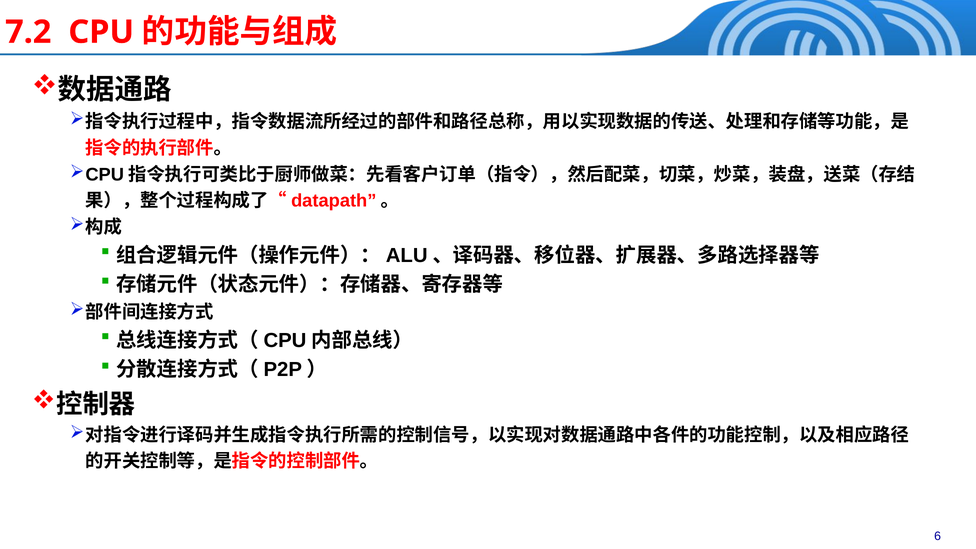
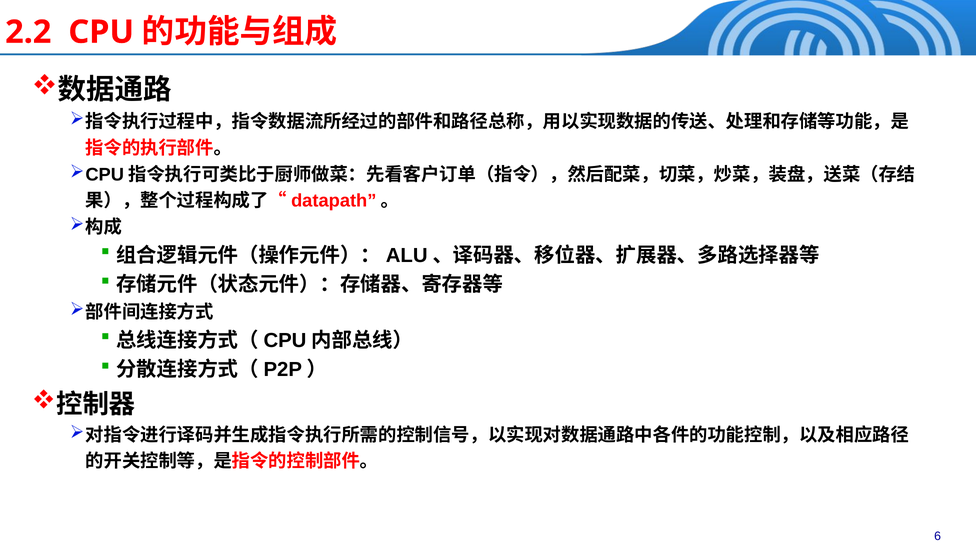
7.2: 7.2 -> 2.2
